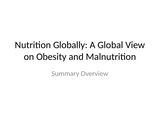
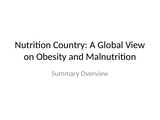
Globally: Globally -> Country
